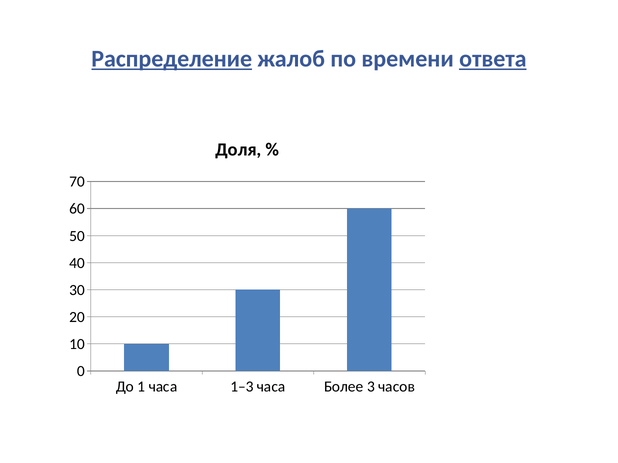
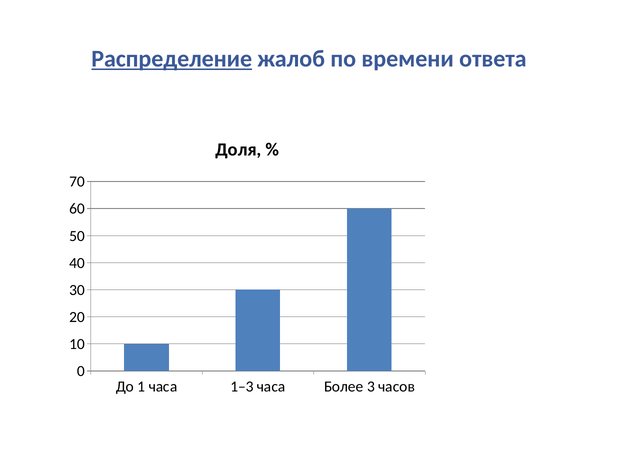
ответа underline: present -> none
